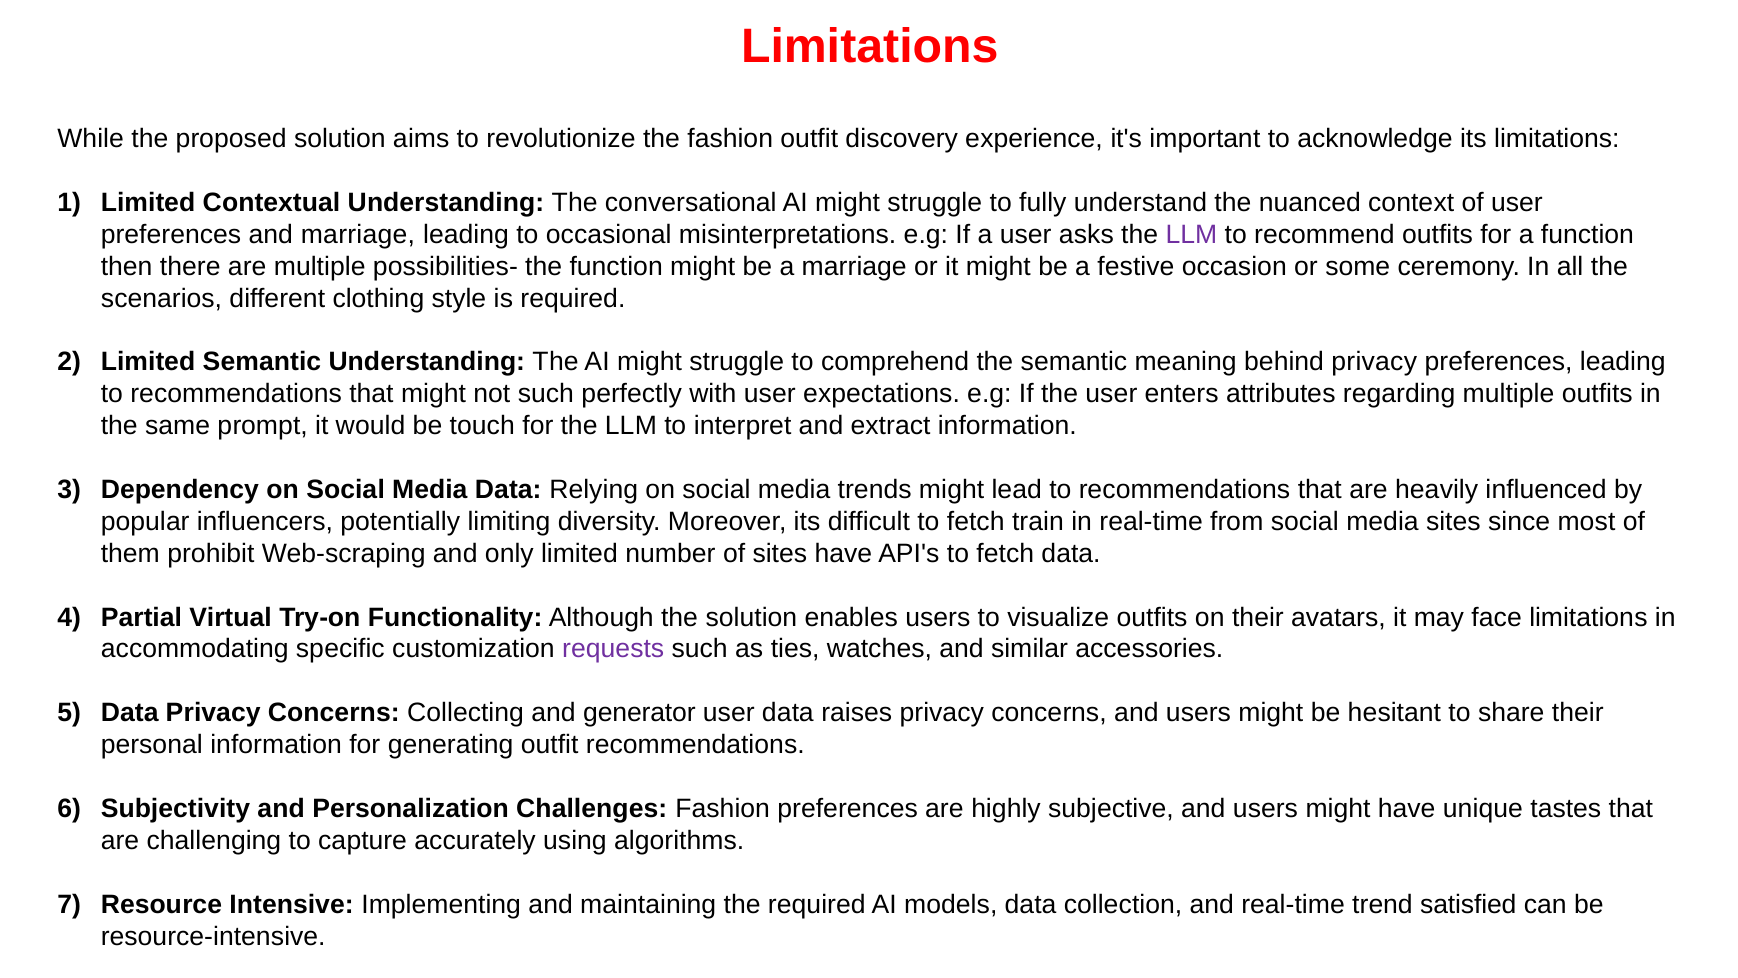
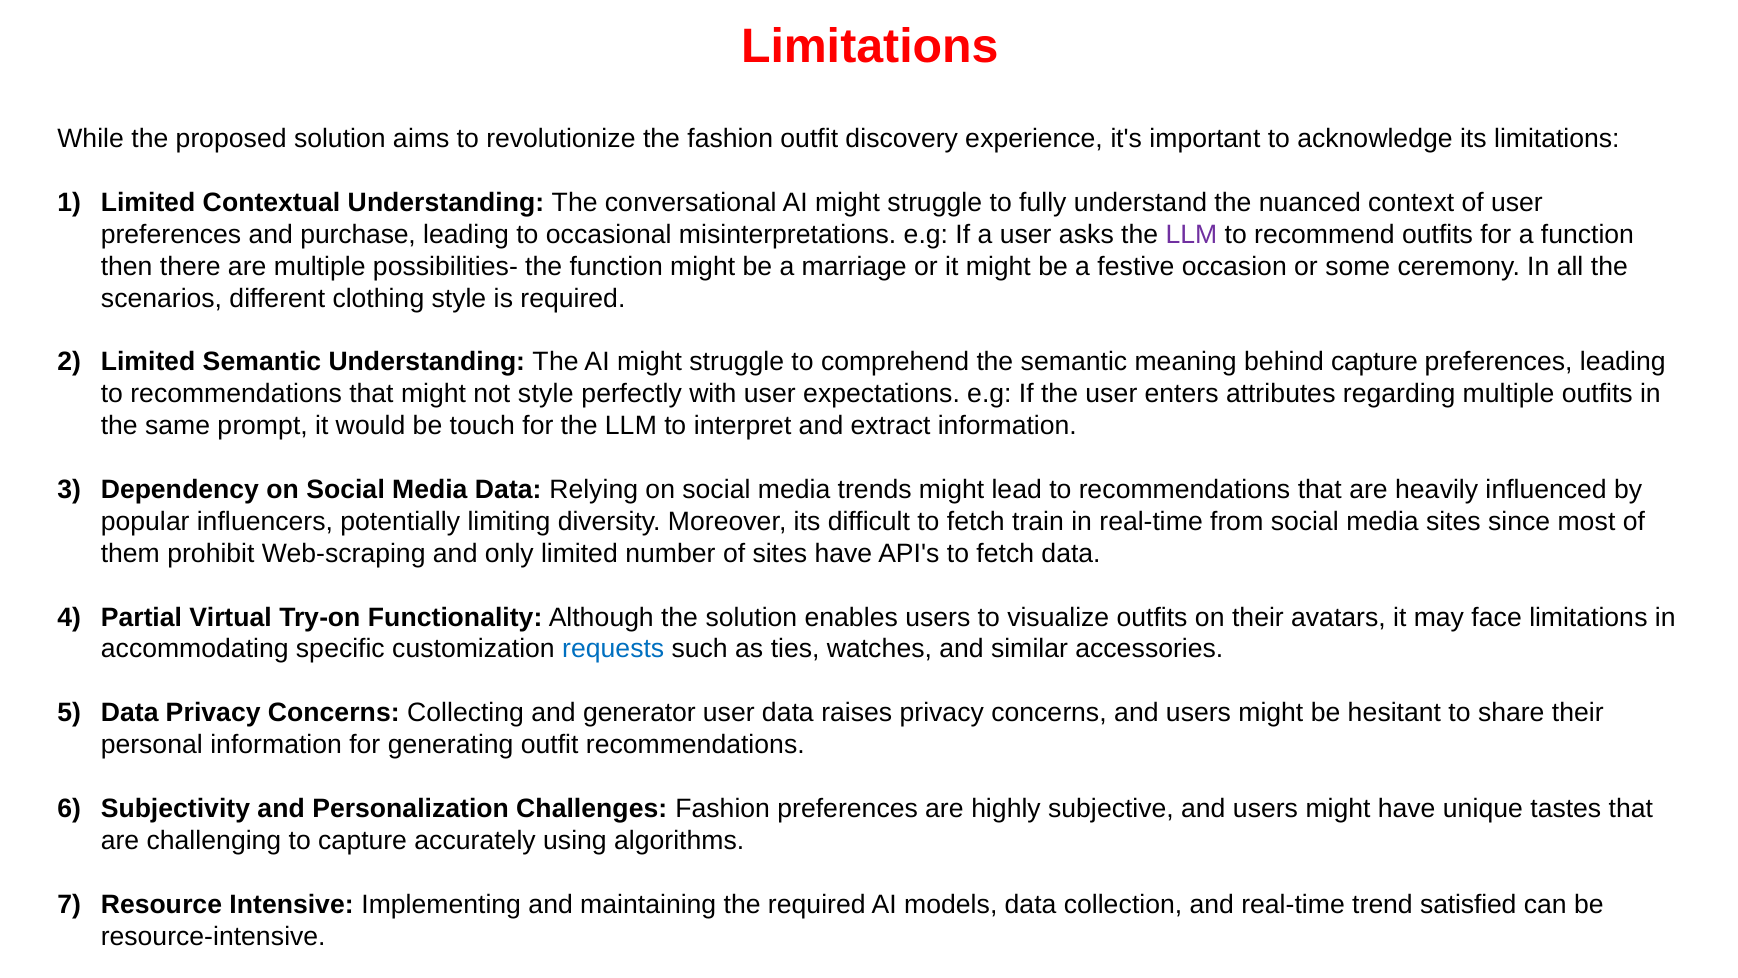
and marriage: marriage -> purchase
behind privacy: privacy -> capture
not such: such -> style
requests colour: purple -> blue
